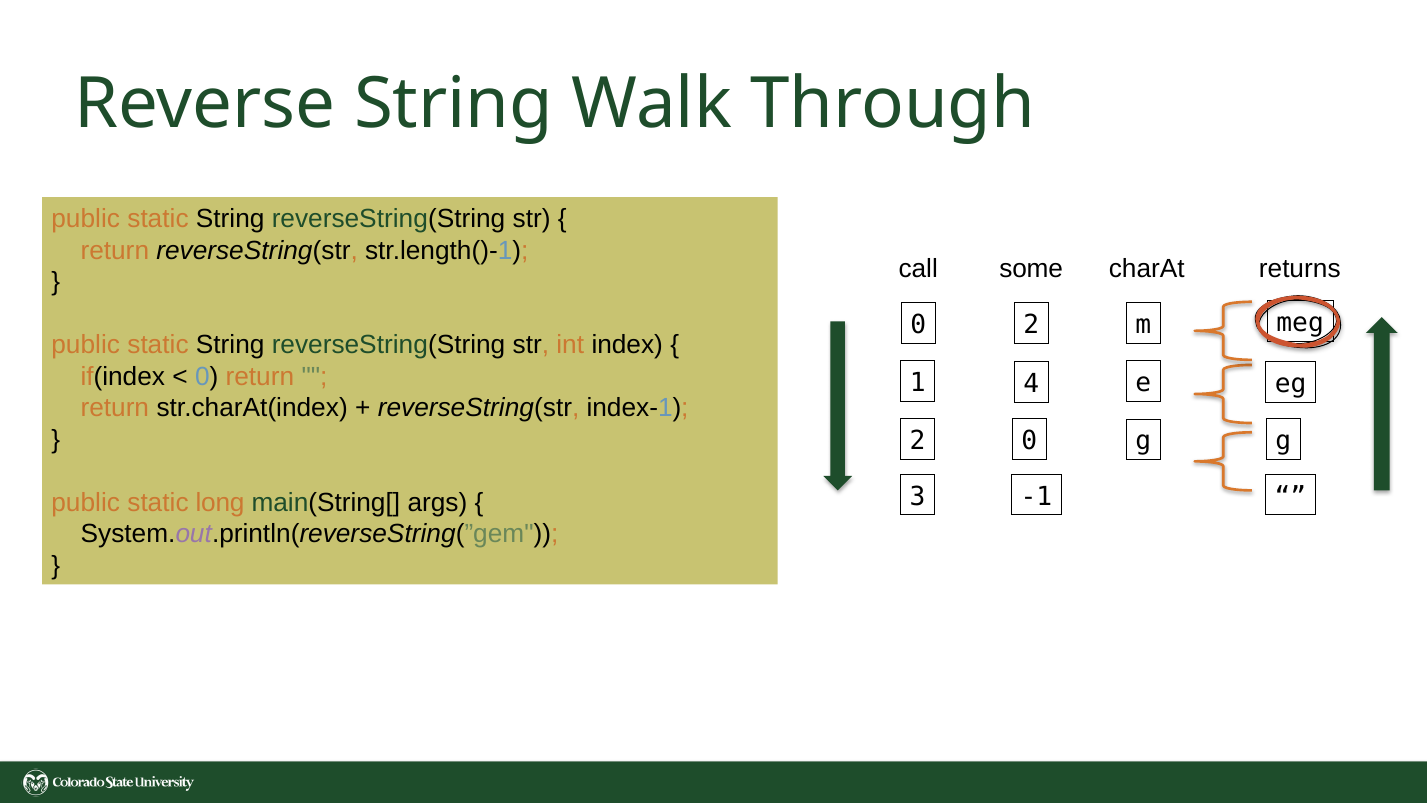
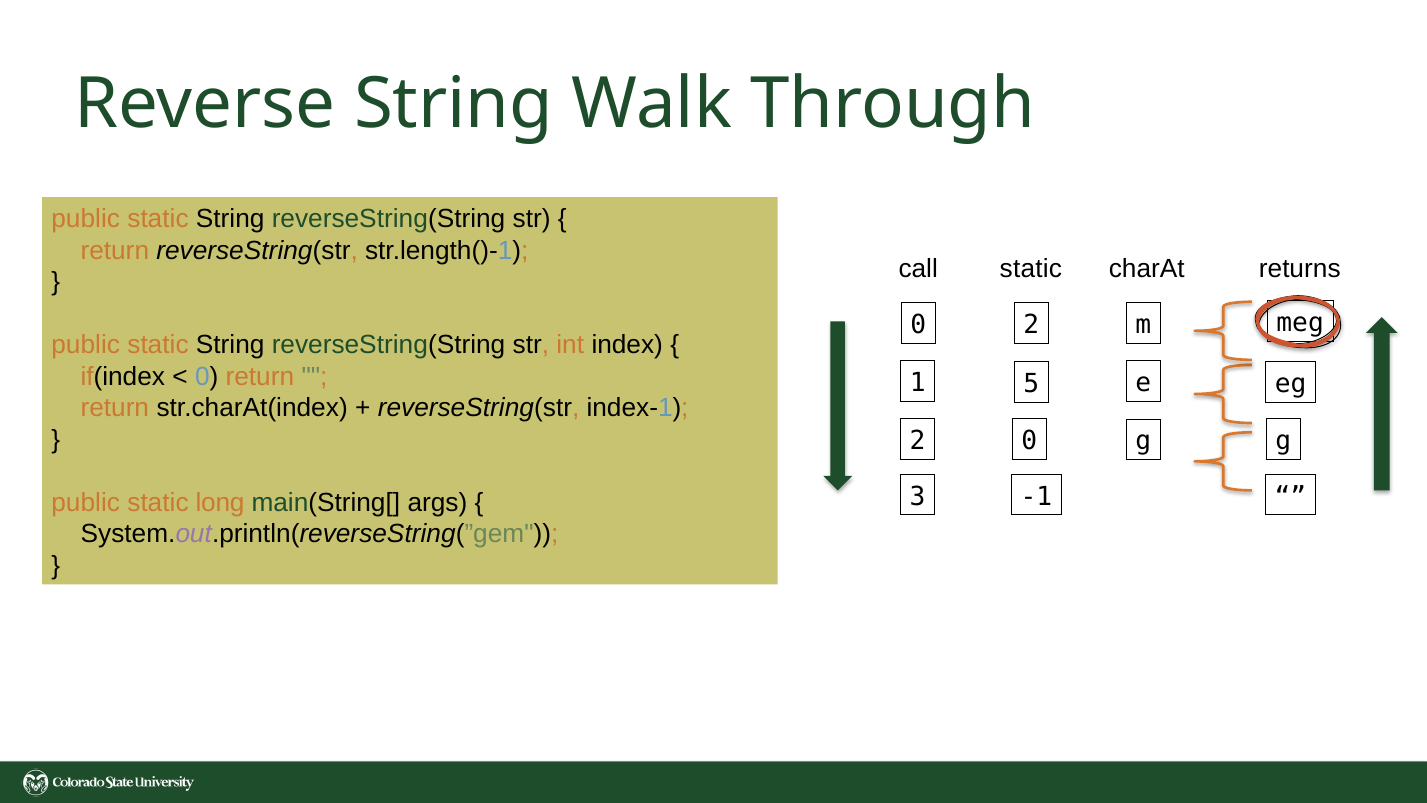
some at (1031, 268): some -> static
4: 4 -> 5
